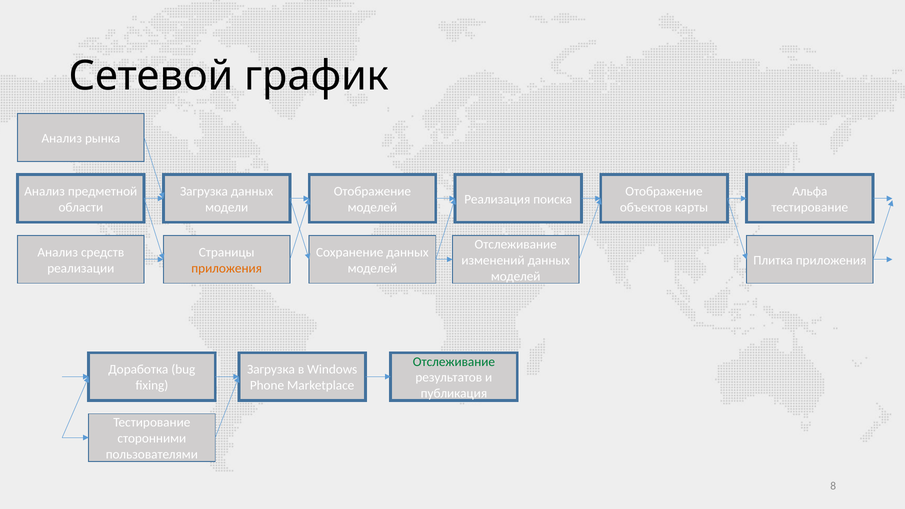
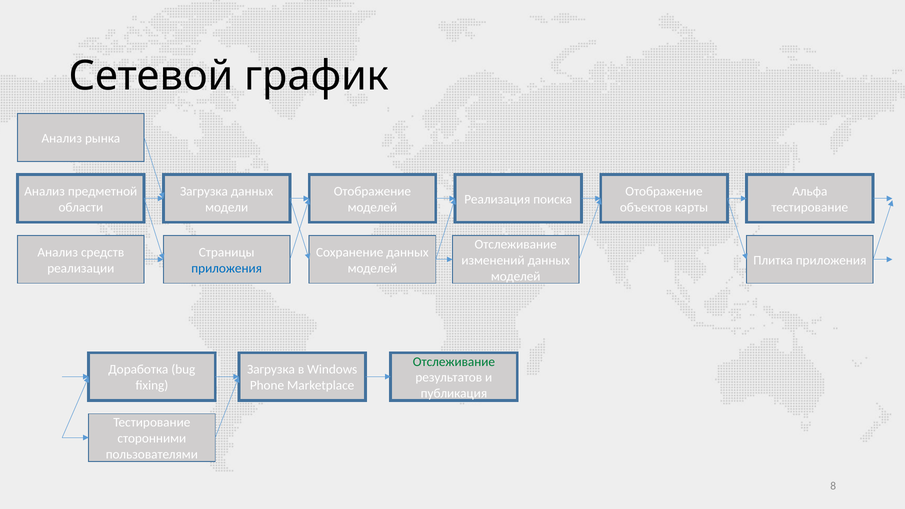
приложения at (227, 268) colour: orange -> blue
